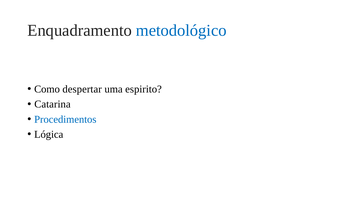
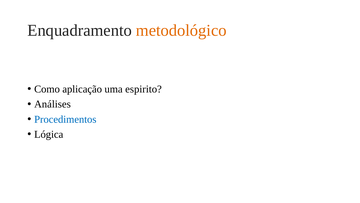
metodológico colour: blue -> orange
despertar: despertar -> aplicação
Catarina: Catarina -> Análises
